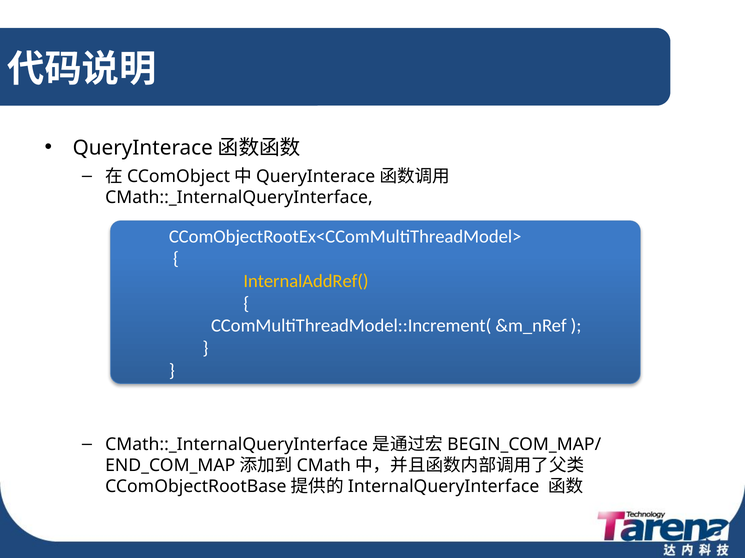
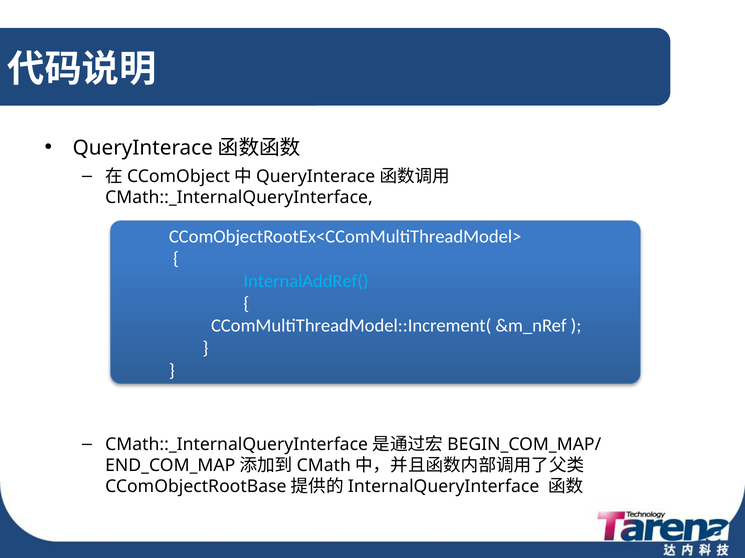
InternalAddRef( colour: yellow -> light blue
